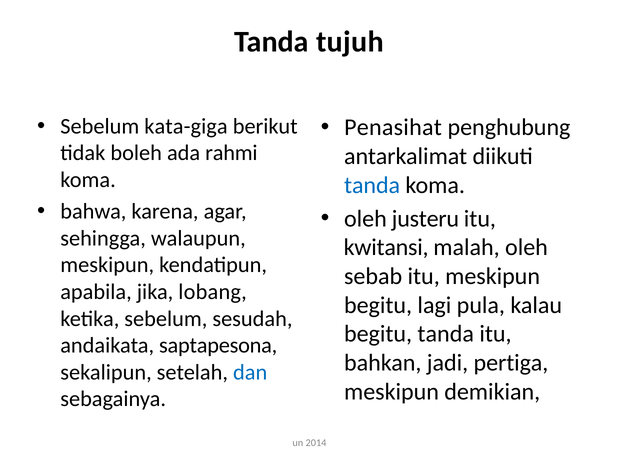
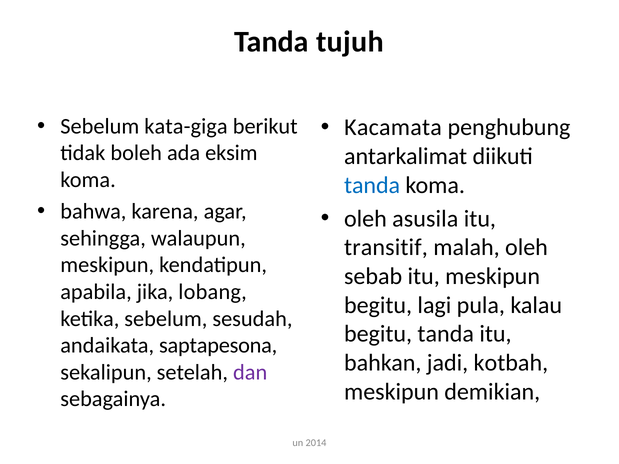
Penasihat: Penasihat -> Kacamata
rahmi: rahmi -> eksim
justeru: justeru -> asusila
kwitansi: kwitansi -> transitif
pertiga: pertiga -> kotbah
dan colour: blue -> purple
